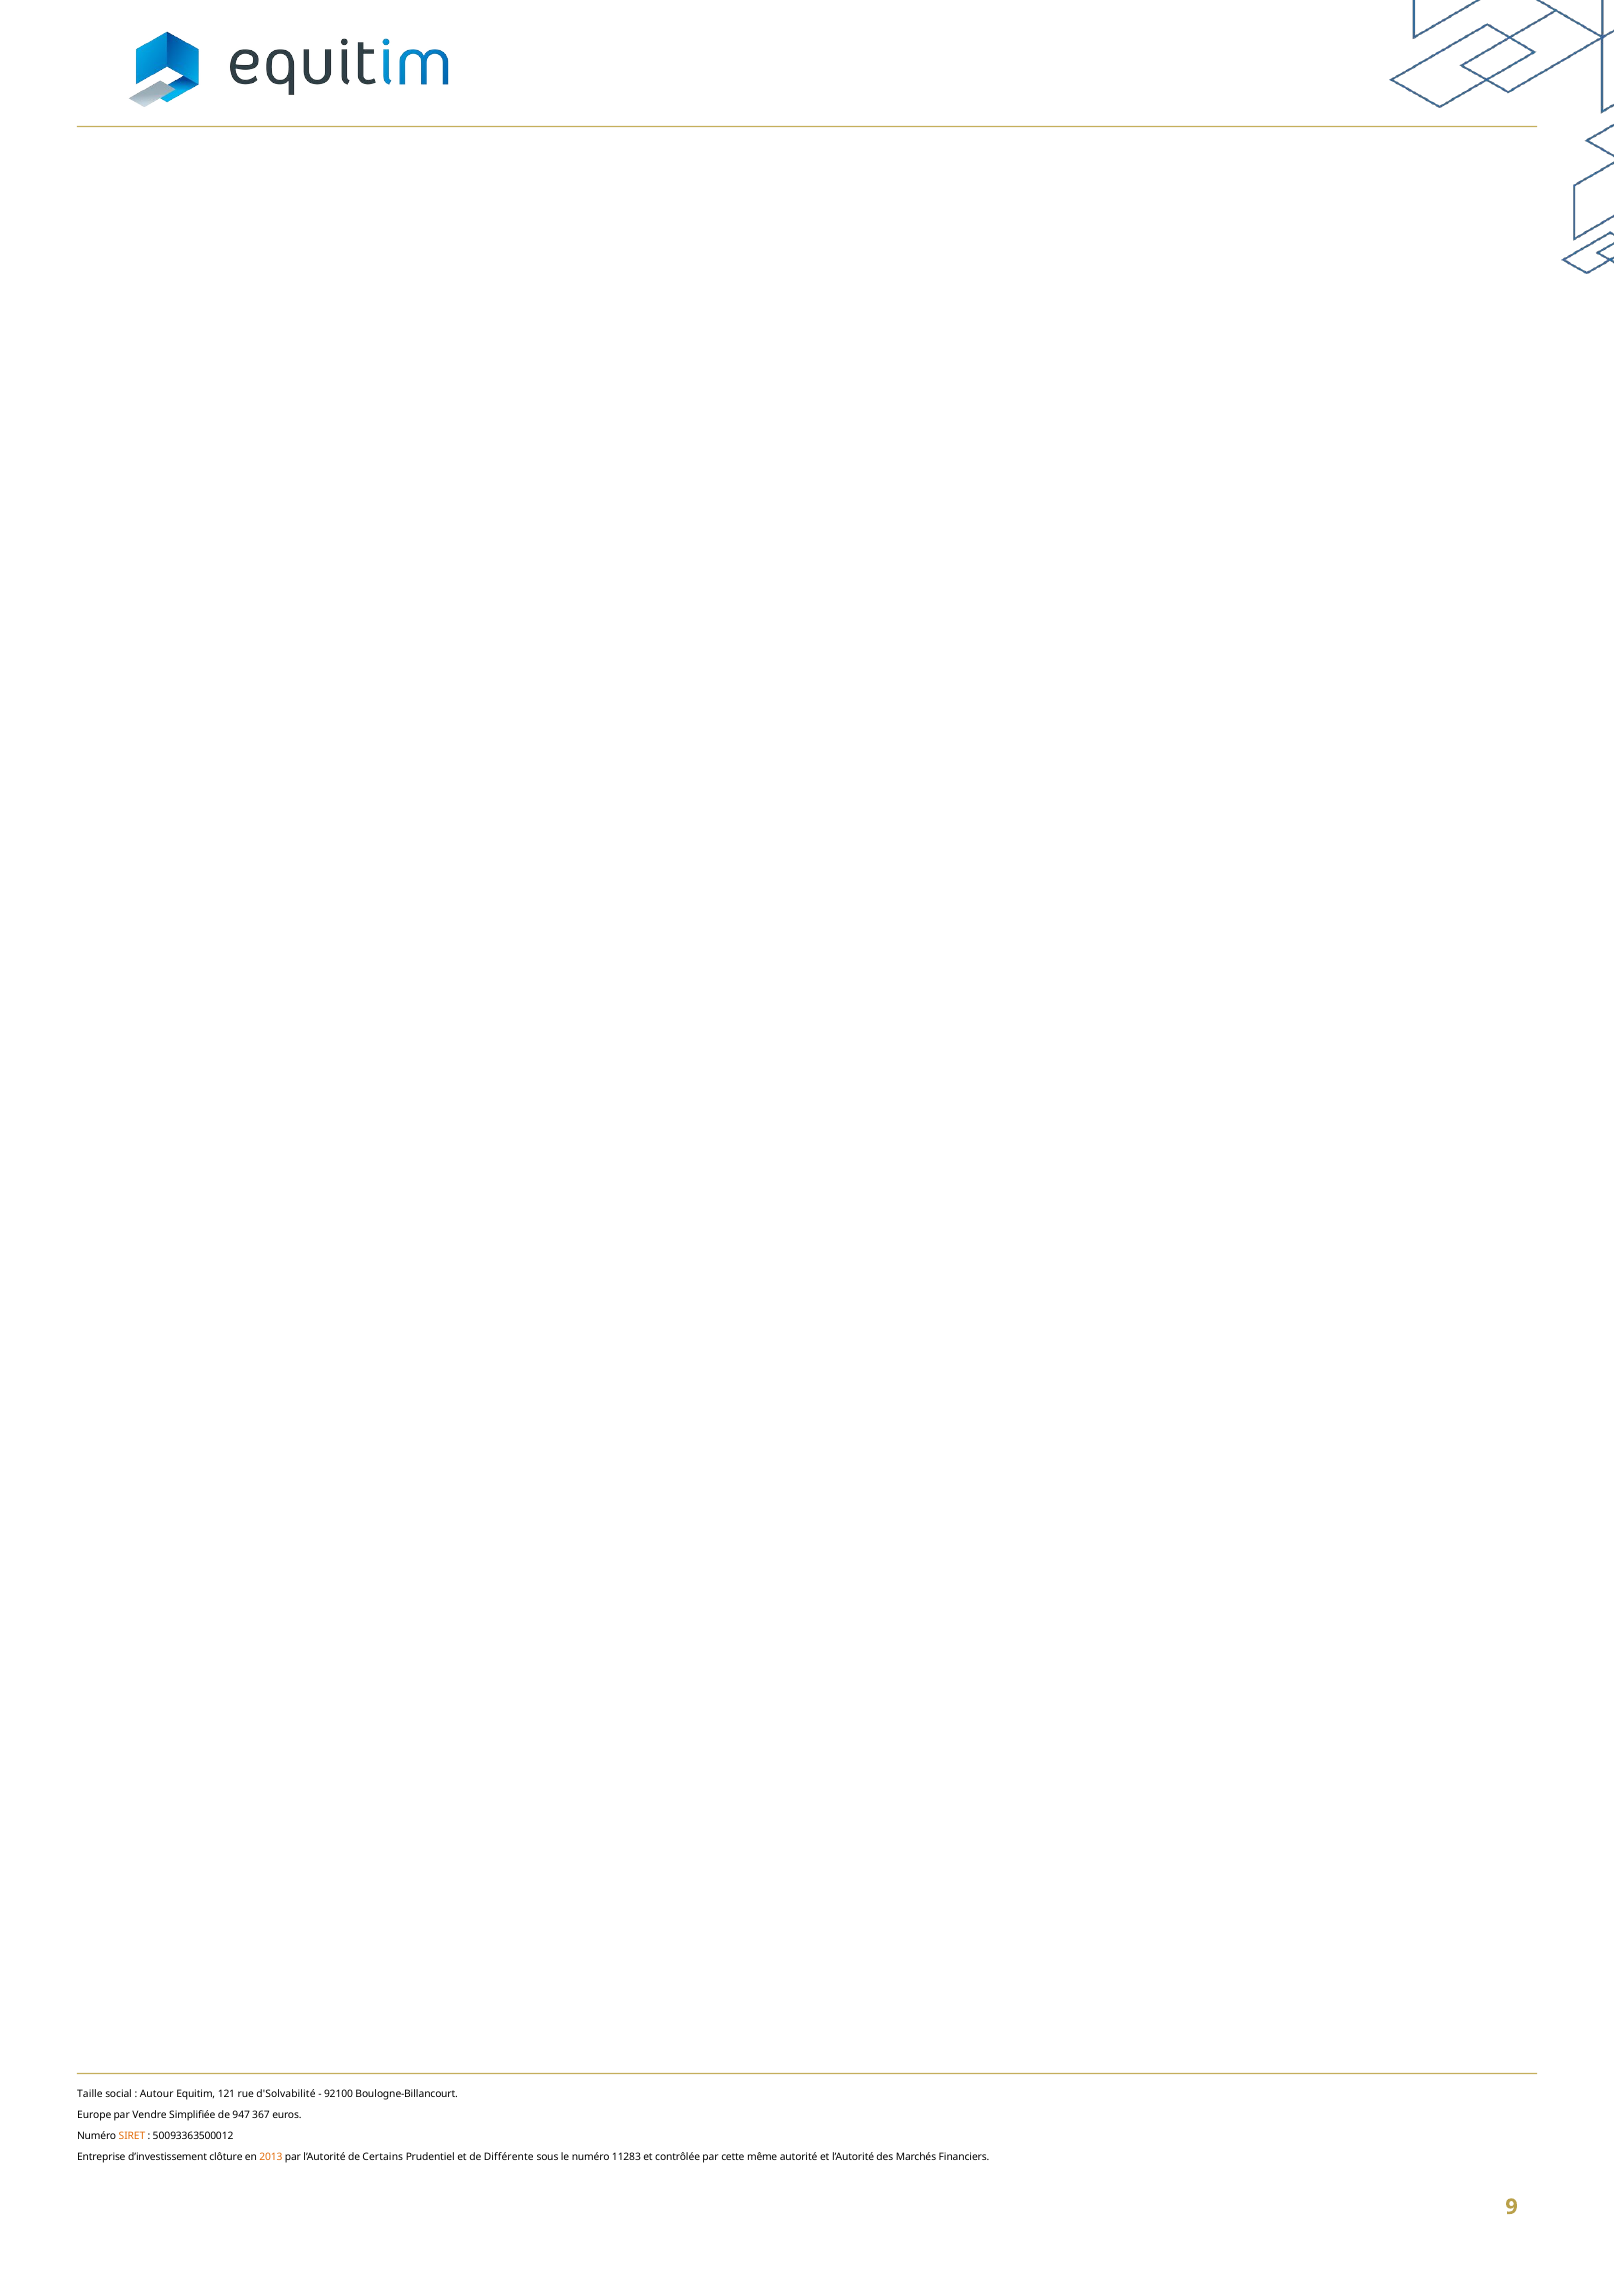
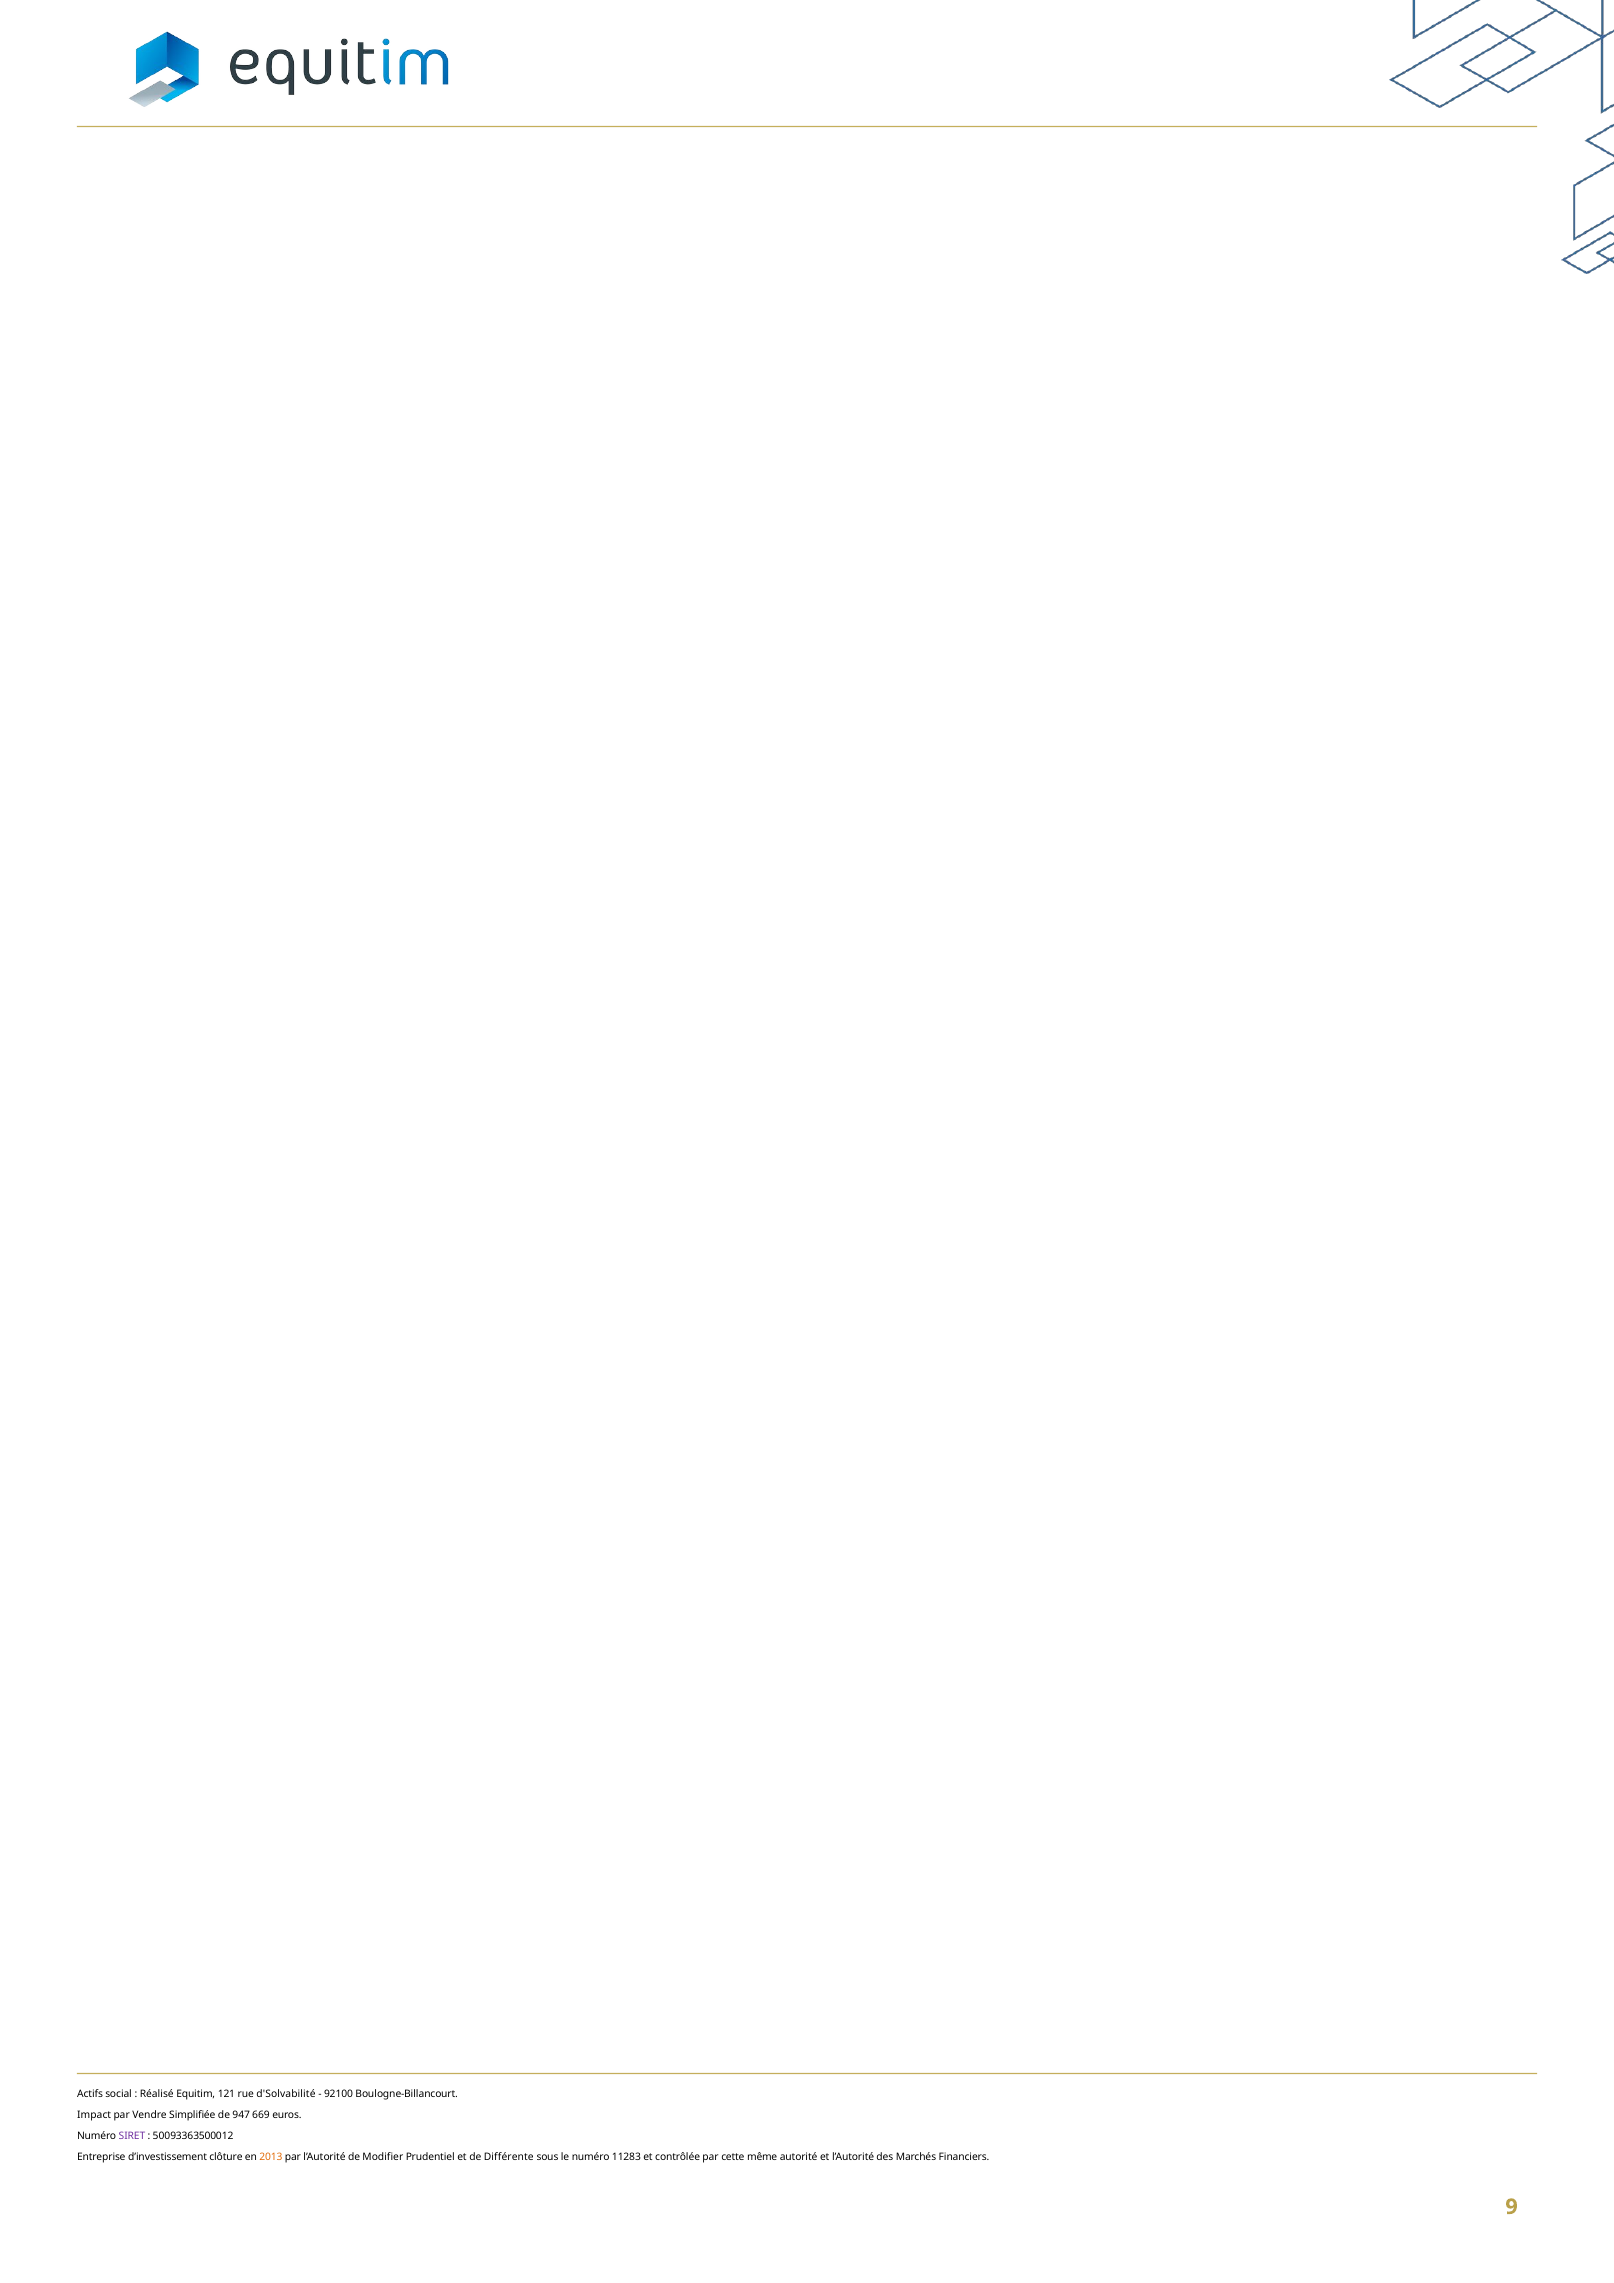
Taille: Taille -> Actifs
Autour: Autour -> Réalisé
Europe: Europe -> Impact
367: 367 -> 669
SIRET colour: orange -> purple
Certains: Certains -> Modifier
